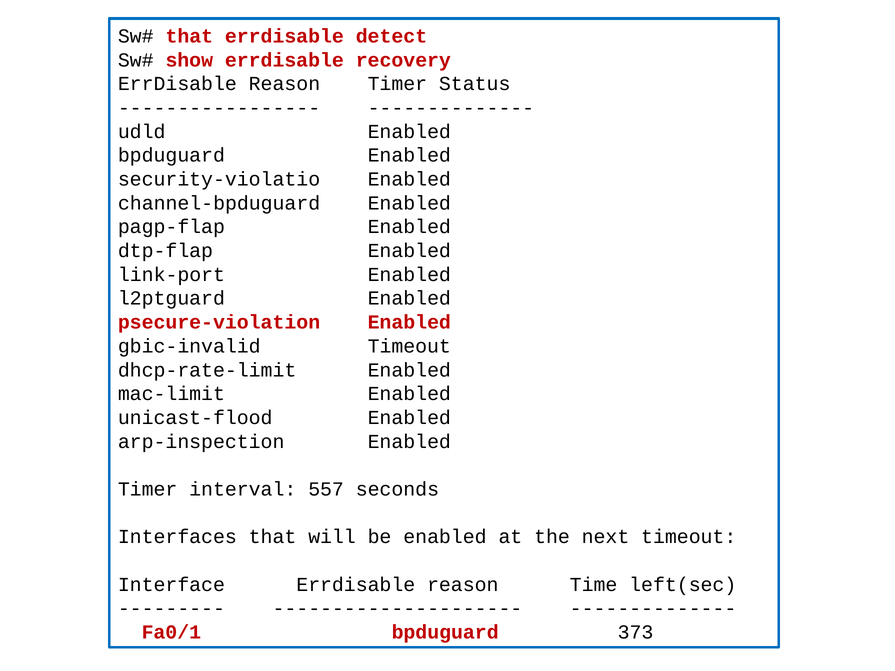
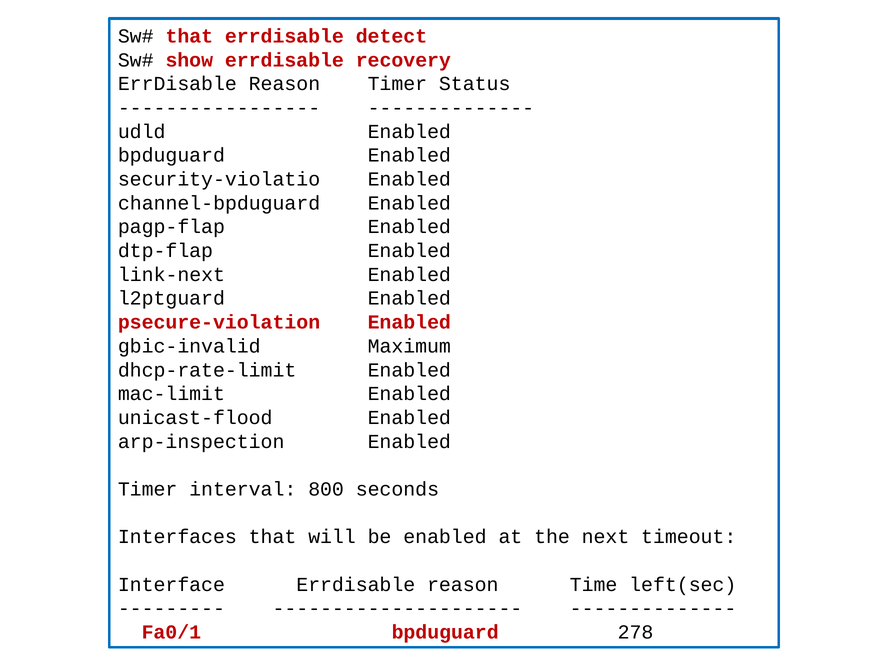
link-port: link-port -> link-next
gbic-invalid Timeout: Timeout -> Maximum
557: 557 -> 800
373: 373 -> 278
